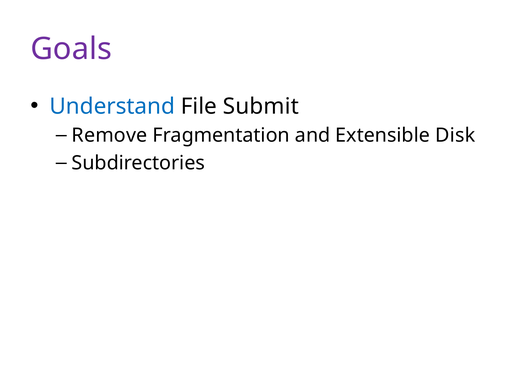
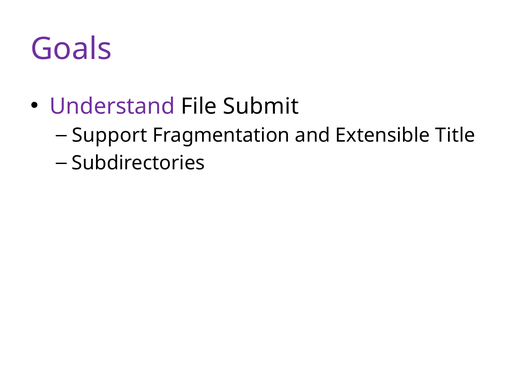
Understand colour: blue -> purple
Remove: Remove -> Support
Disk: Disk -> Title
